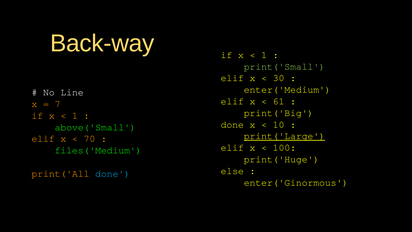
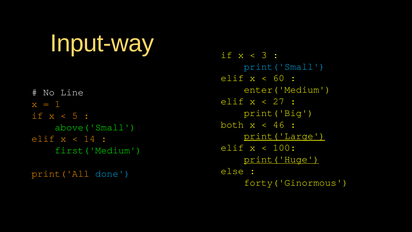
Back-way: Back-way -> Input-way
1 at (264, 55): 1 -> 3
print('Small colour: light green -> light blue
30: 30 -> 60
61: 61 -> 27
7: 7 -> 1
1 at (75, 115): 1 -> 5
done at (232, 124): done -> both
10: 10 -> 46
70: 70 -> 14
files('Medium: files('Medium -> first('Medium
print('Huge underline: none -> present
enter('Ginormous: enter('Ginormous -> forty('Ginormous
